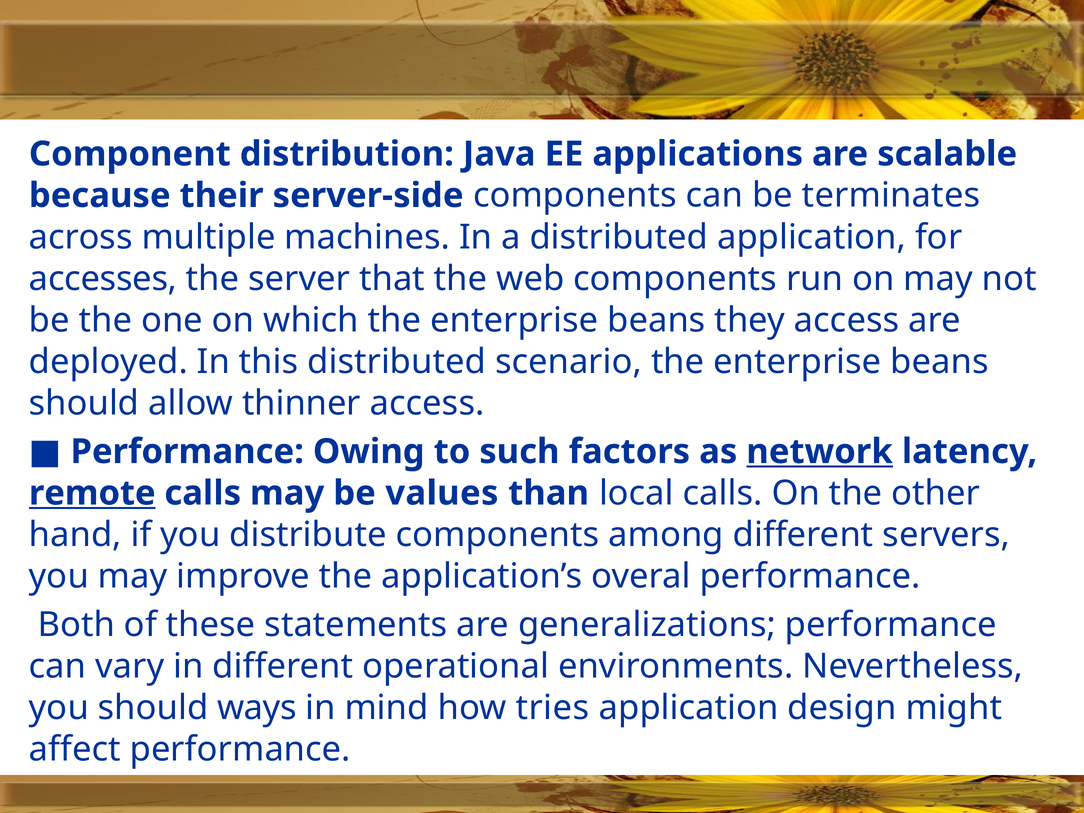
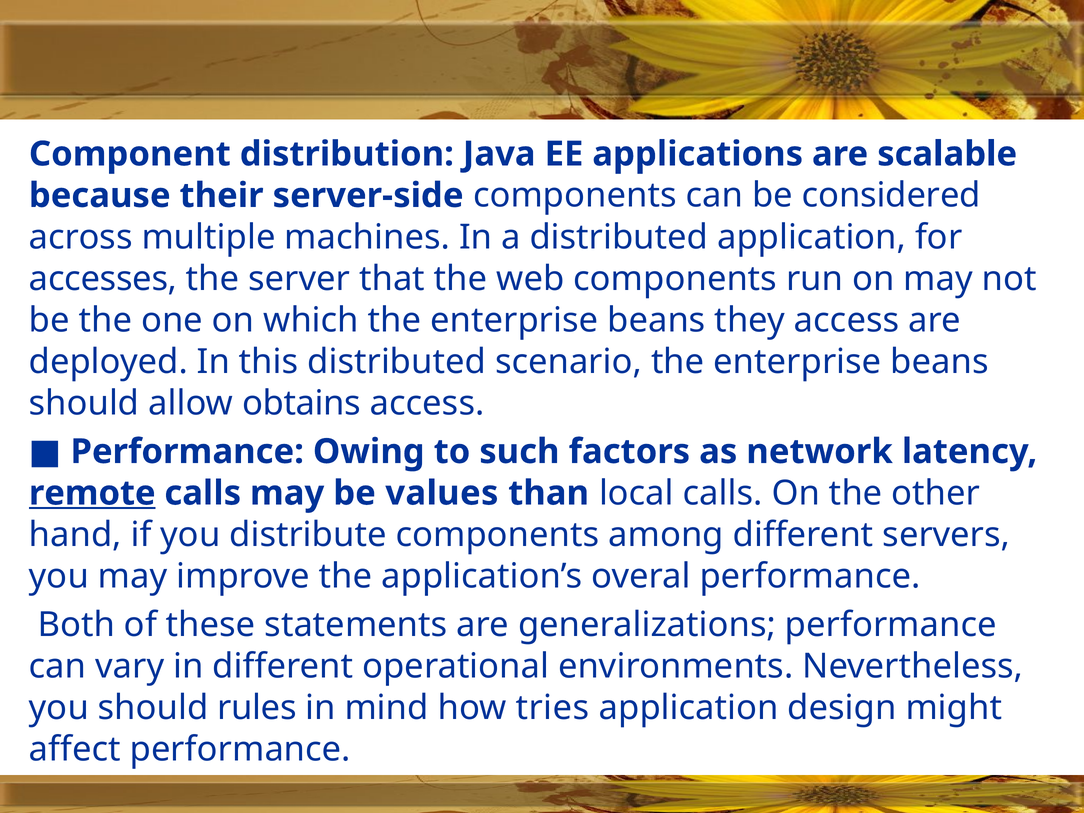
terminates: terminates -> considered
thinner: thinner -> obtains
network underline: present -> none
ways: ways -> rules
